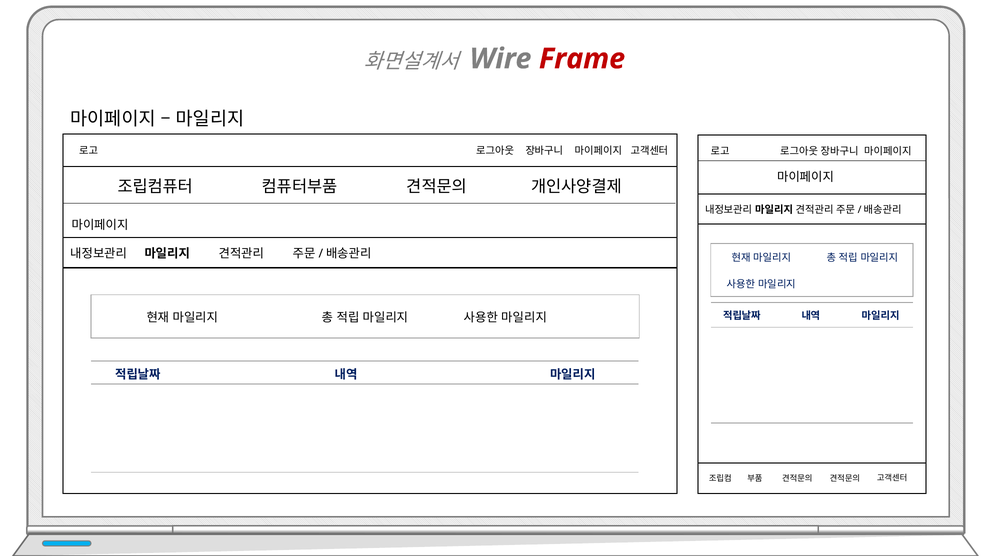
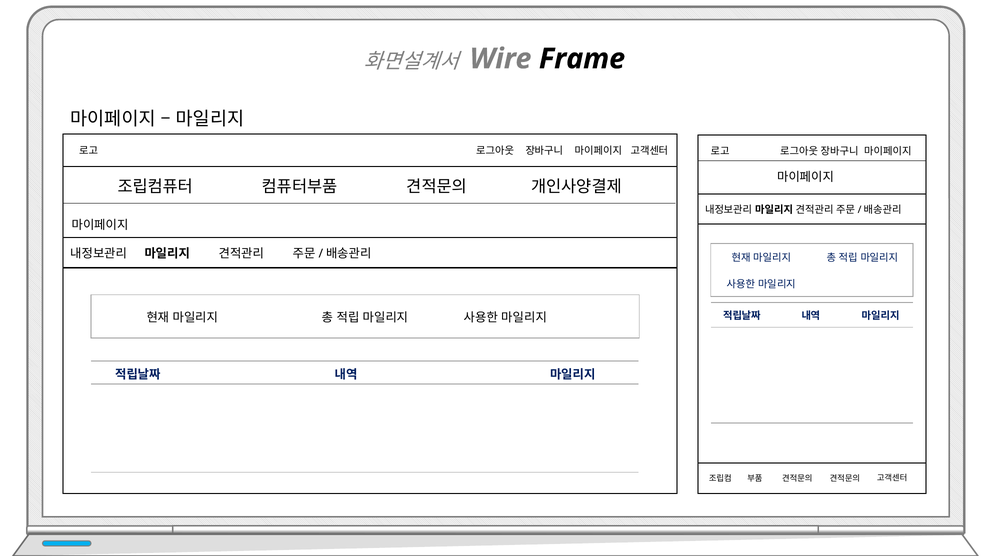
Frame colour: red -> black
